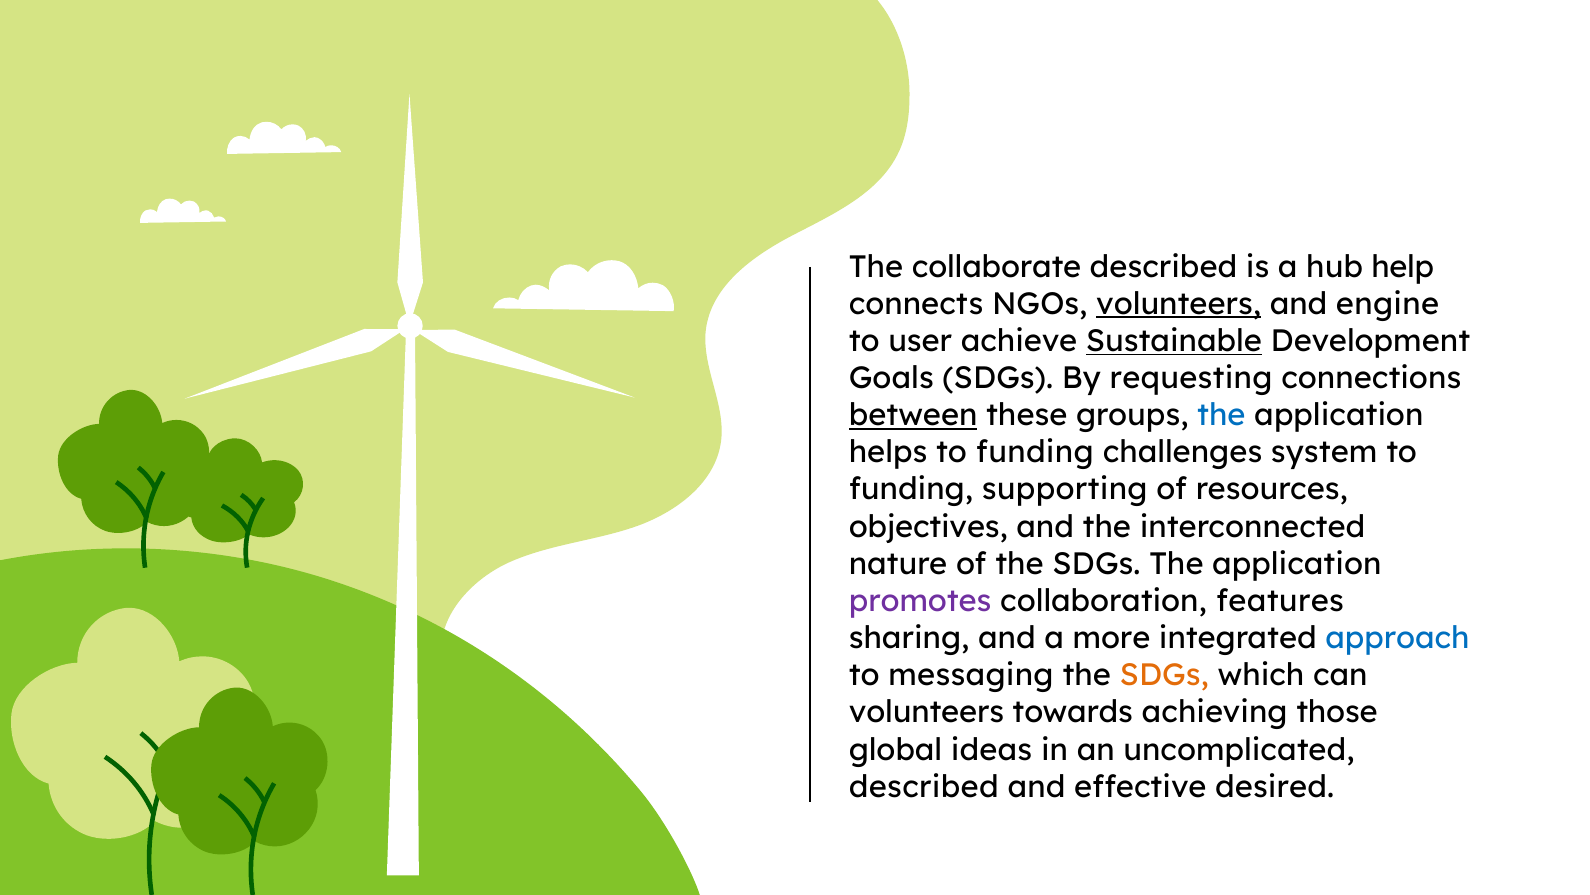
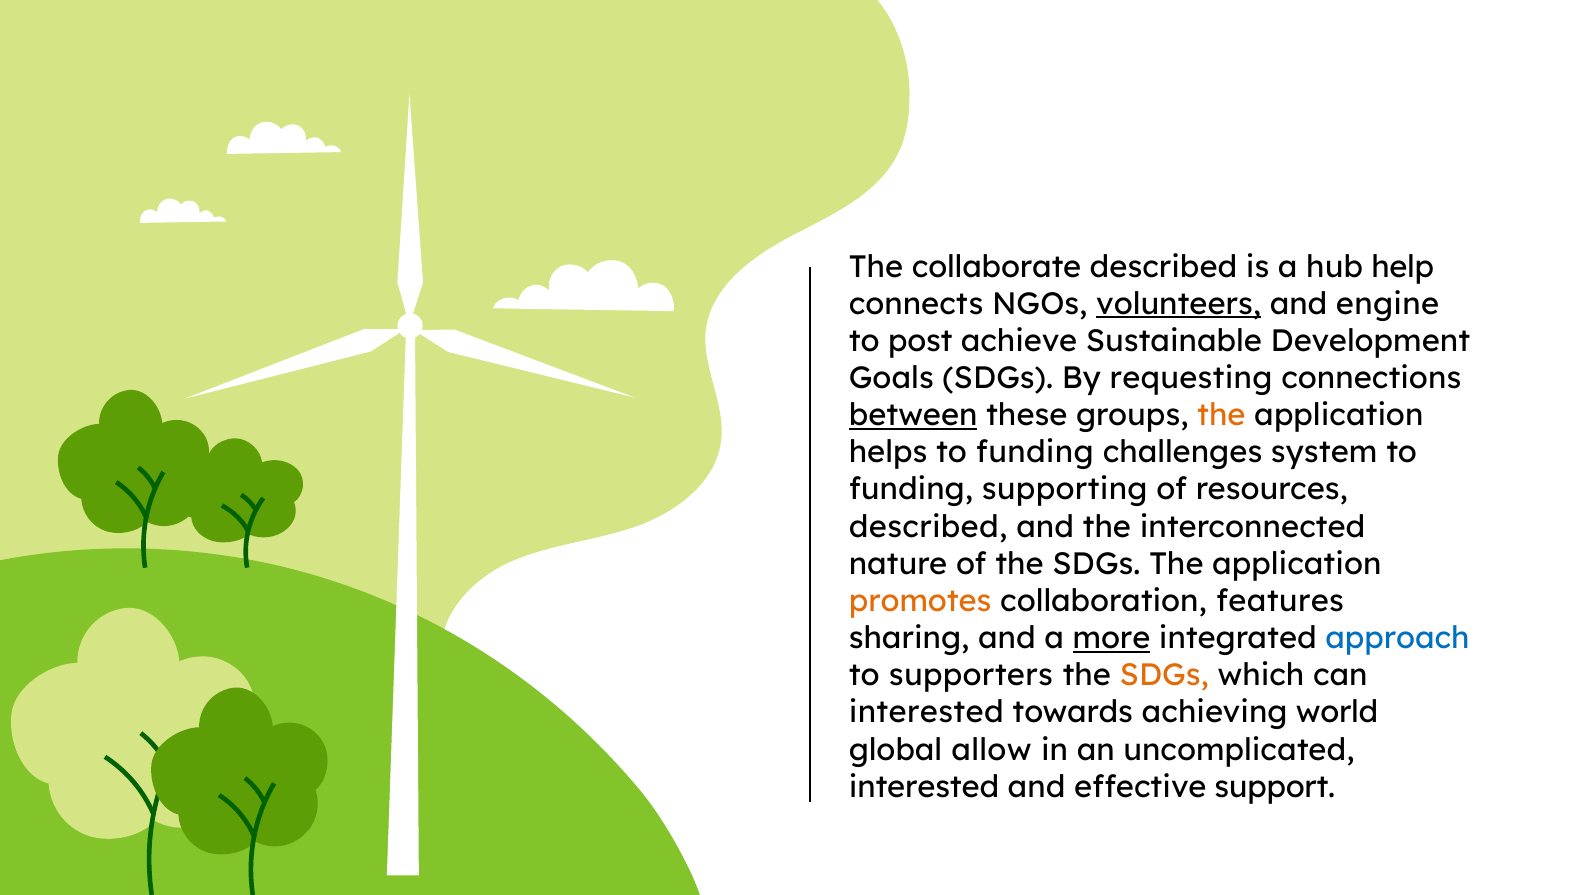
user: user -> post
Sustainable underline: present -> none
the at (1221, 415) colour: blue -> orange
objectives at (928, 527): objectives -> described
promotes colour: purple -> orange
more underline: none -> present
messaging: messaging -> supporters
volunteers at (927, 712): volunteers -> interested
those: those -> world
ideas: ideas -> allow
described at (924, 786): described -> interested
desired: desired -> support
